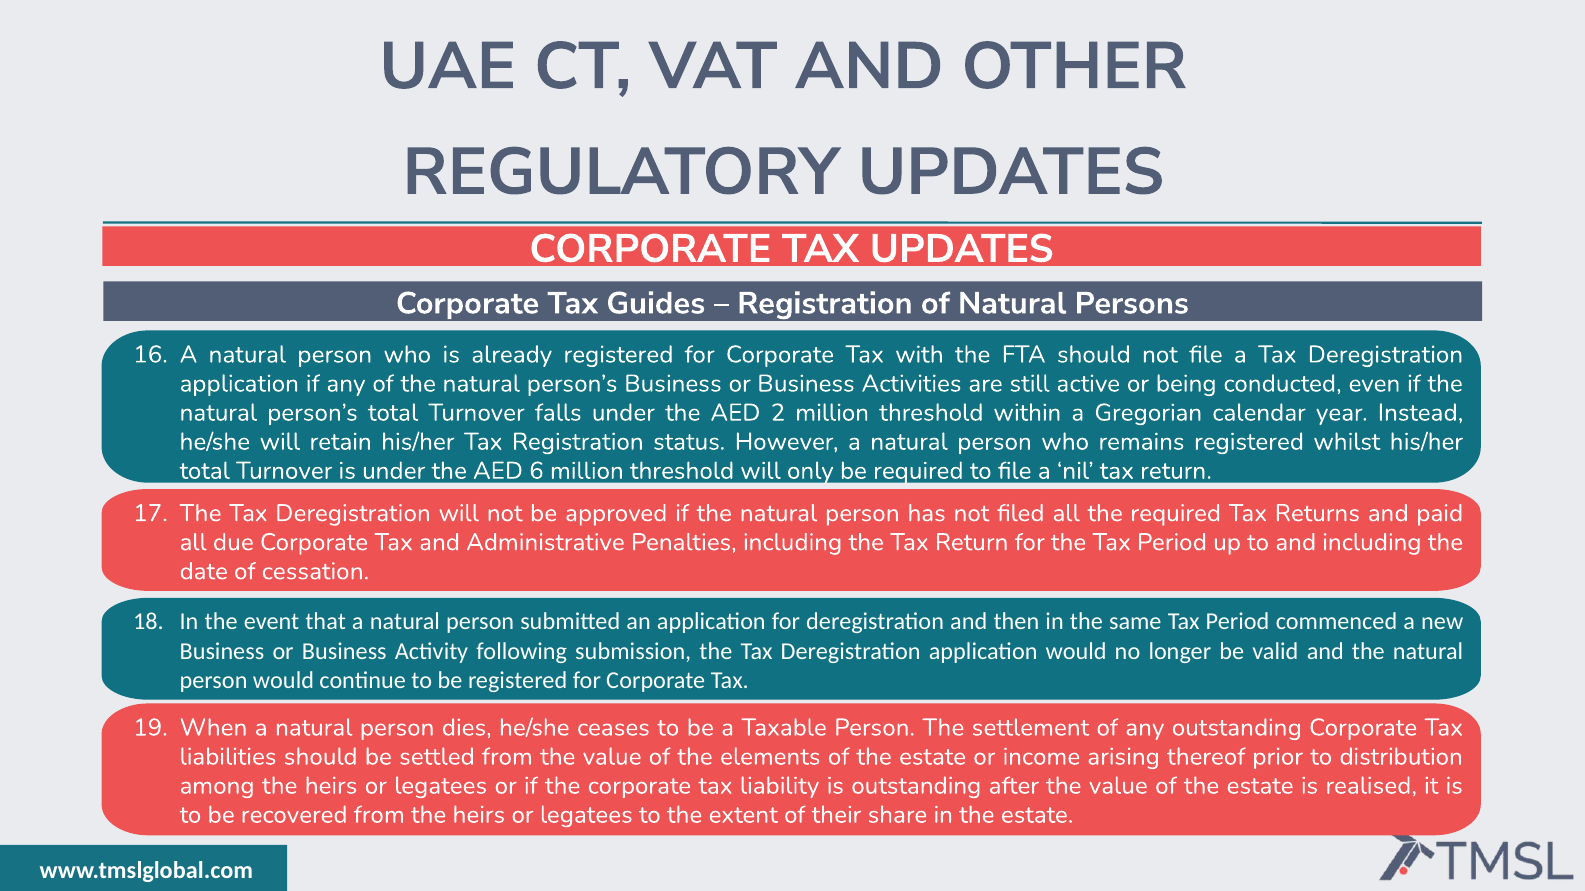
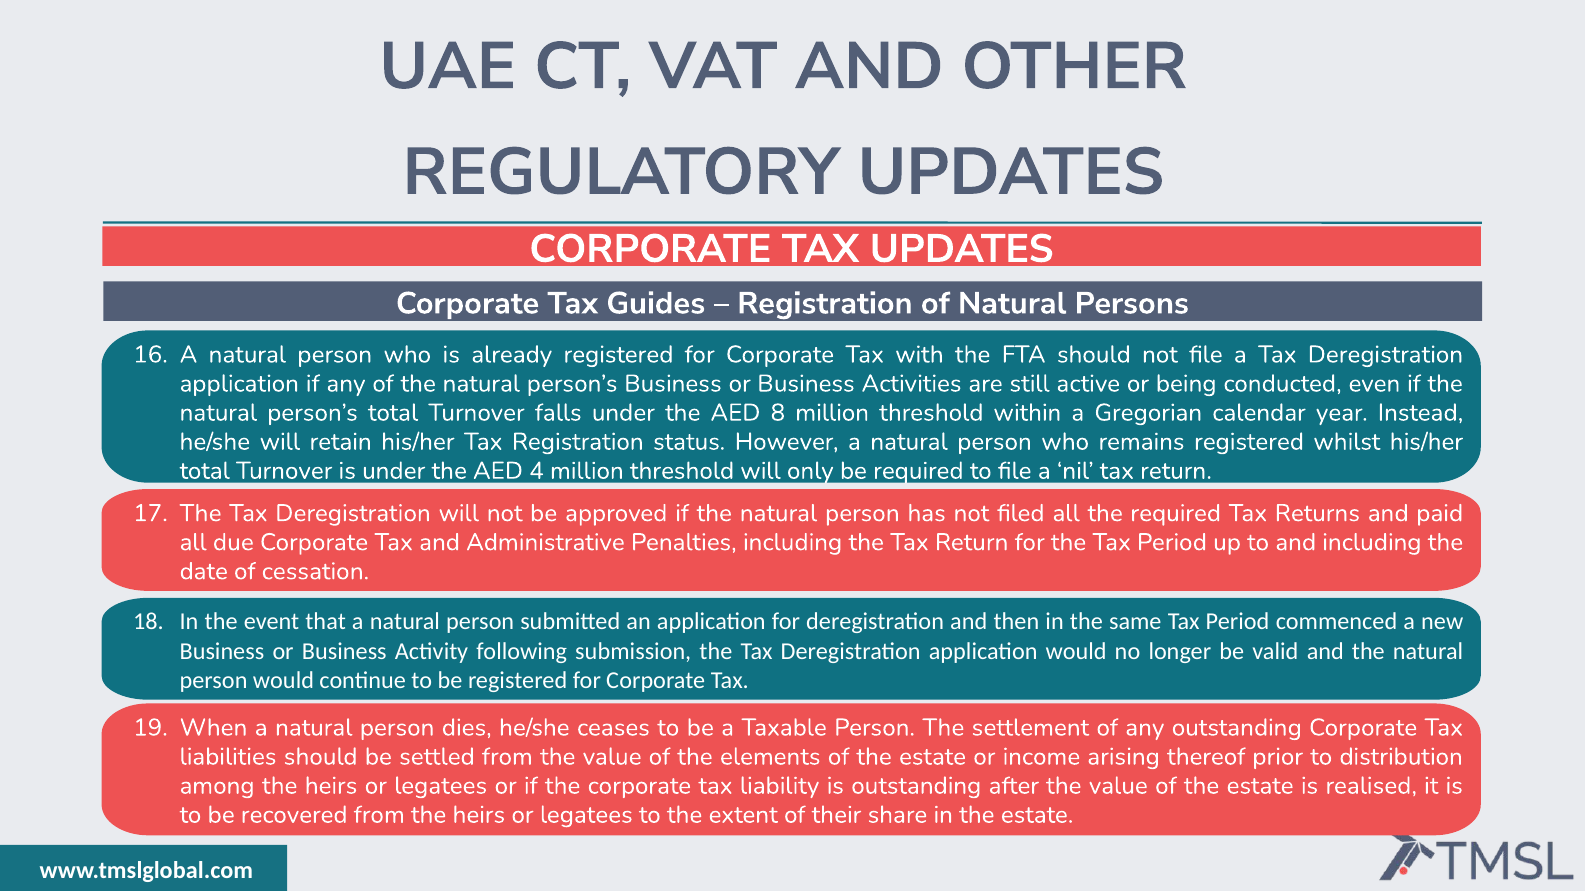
2: 2 -> 8
6: 6 -> 4
